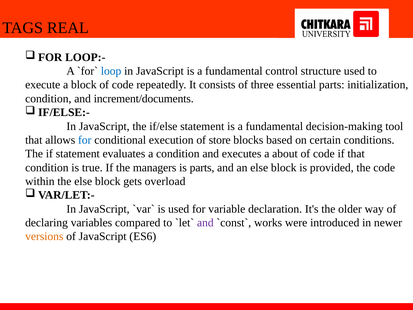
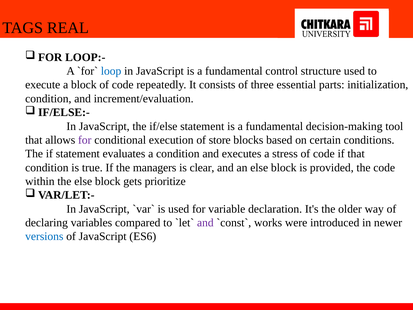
increment/documents: increment/documents -> increment/evaluation
for at (85, 140) colour: blue -> purple
about: about -> stress
is parts: parts -> clear
overload: overload -> prioritize
versions colour: orange -> blue
